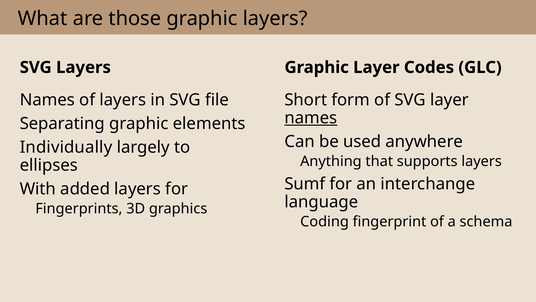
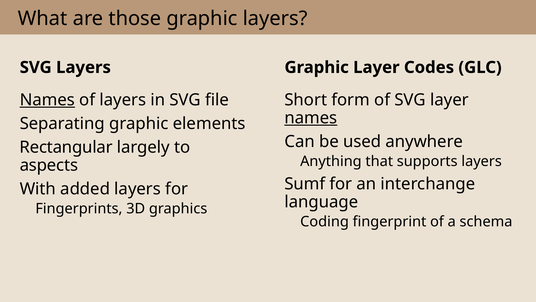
Names at (47, 100) underline: none -> present
Individually: Individually -> Rectangular
ellipses: ellipses -> aspects
